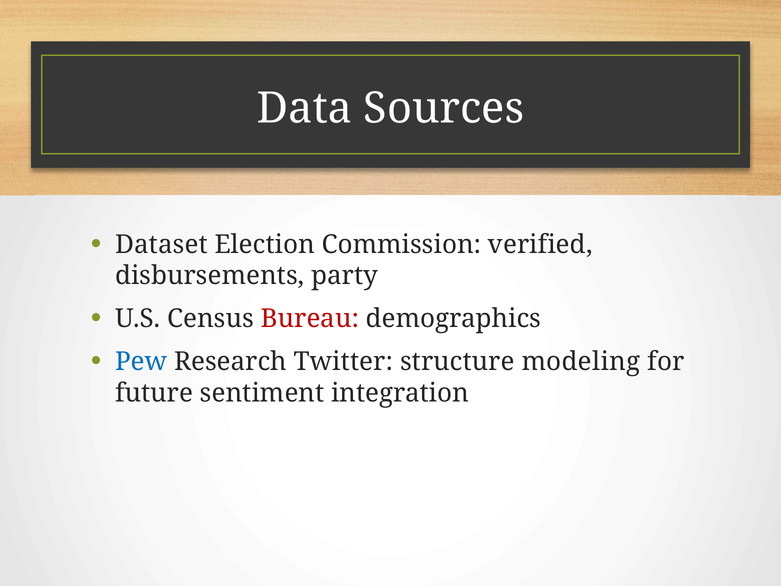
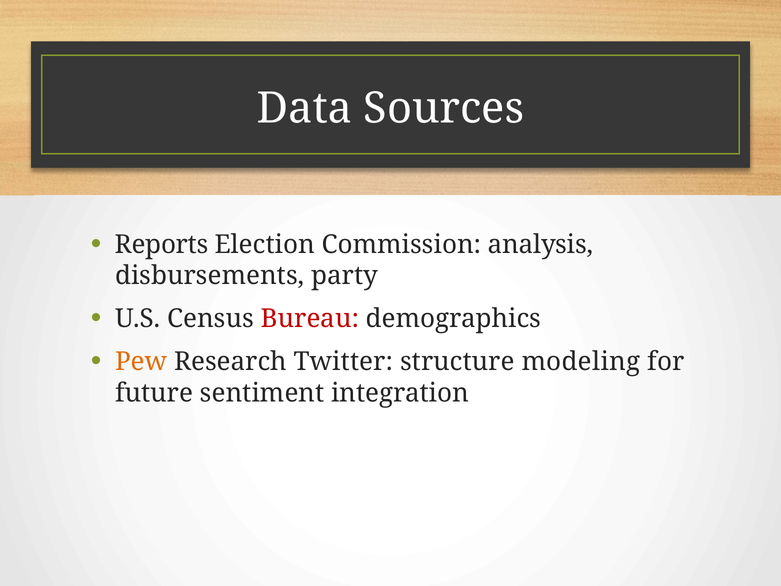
Dataset: Dataset -> Reports
verified: verified -> analysis
Pew colour: blue -> orange
